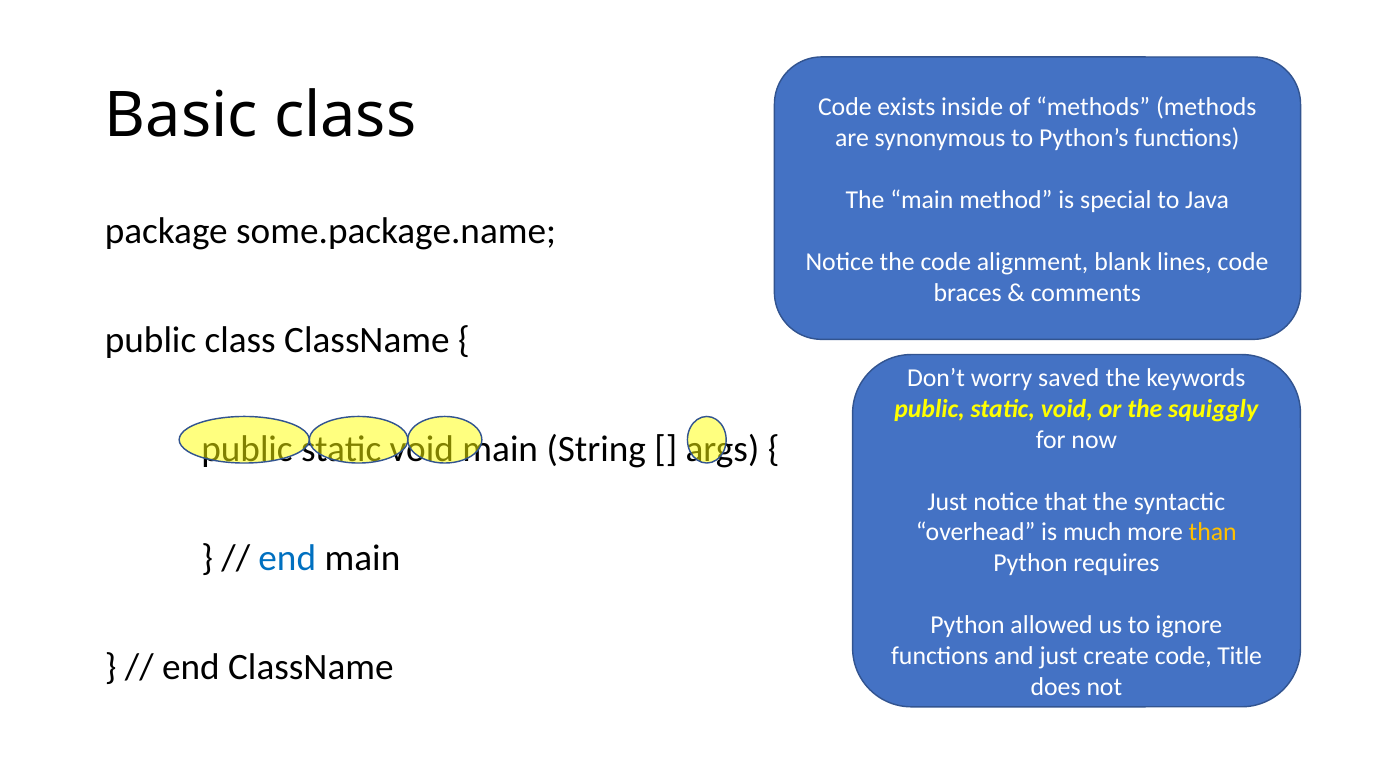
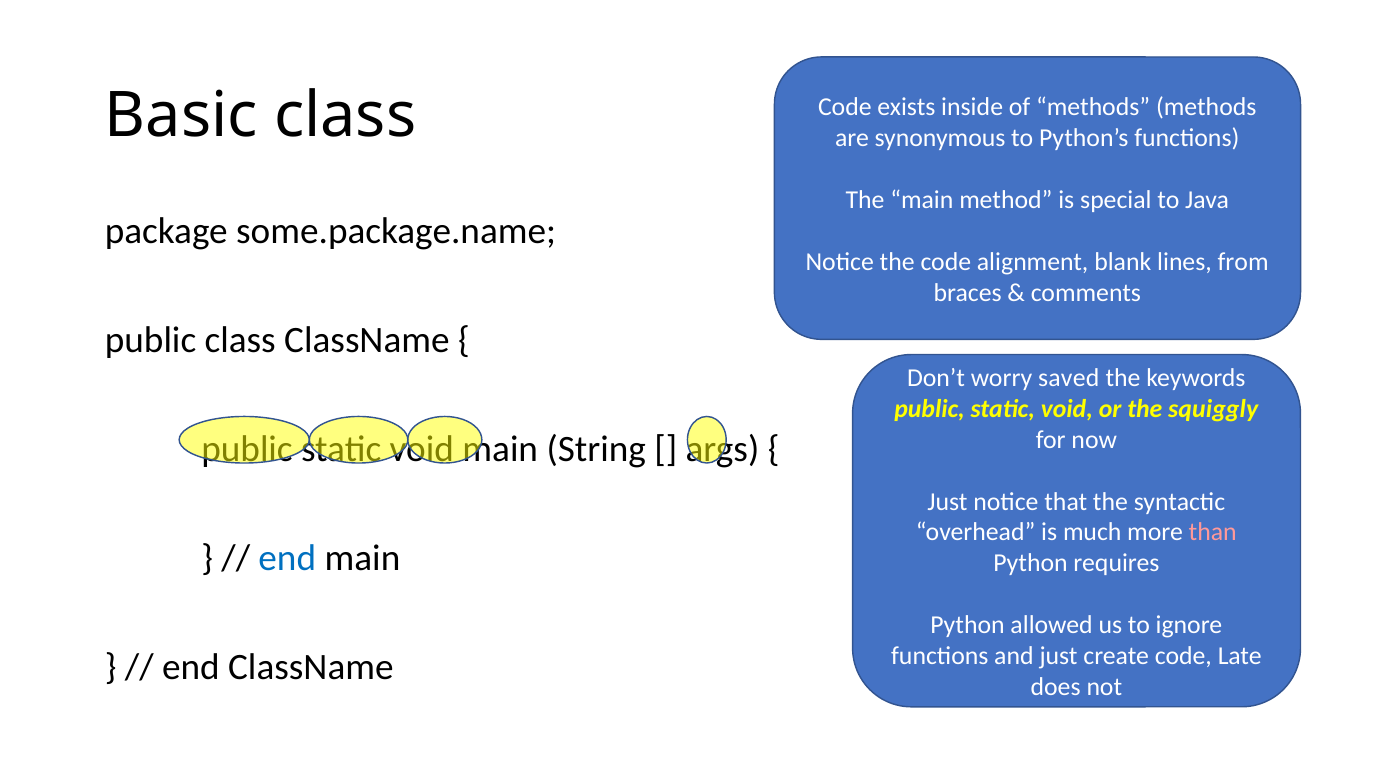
lines code: code -> from
than colour: yellow -> pink
Title: Title -> Late
